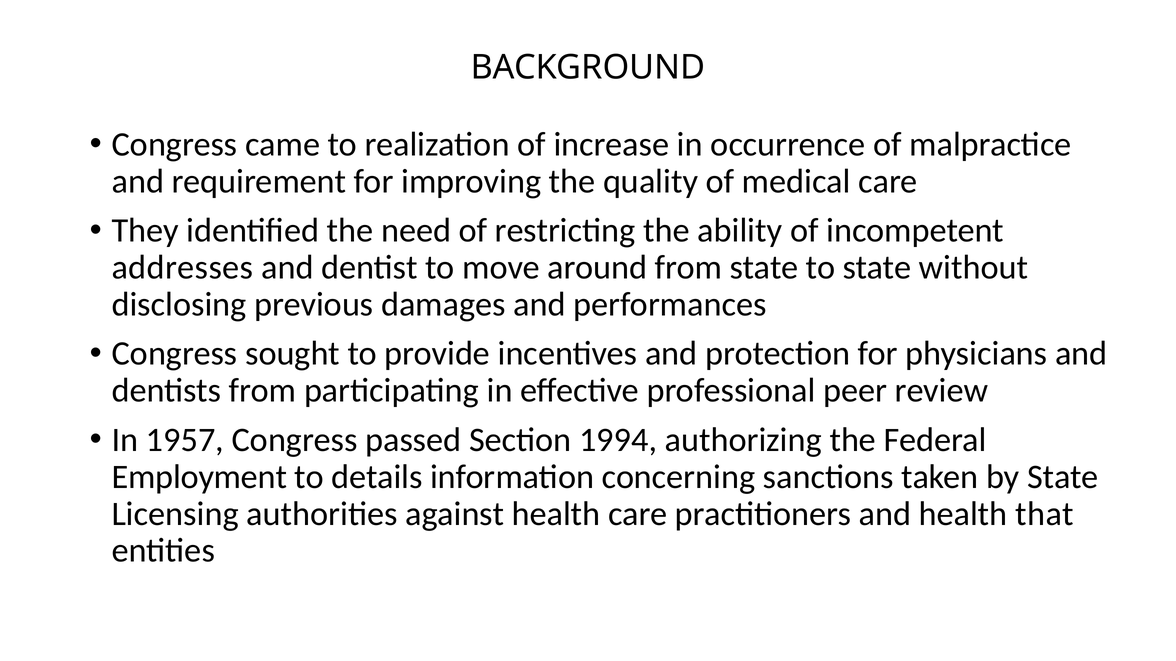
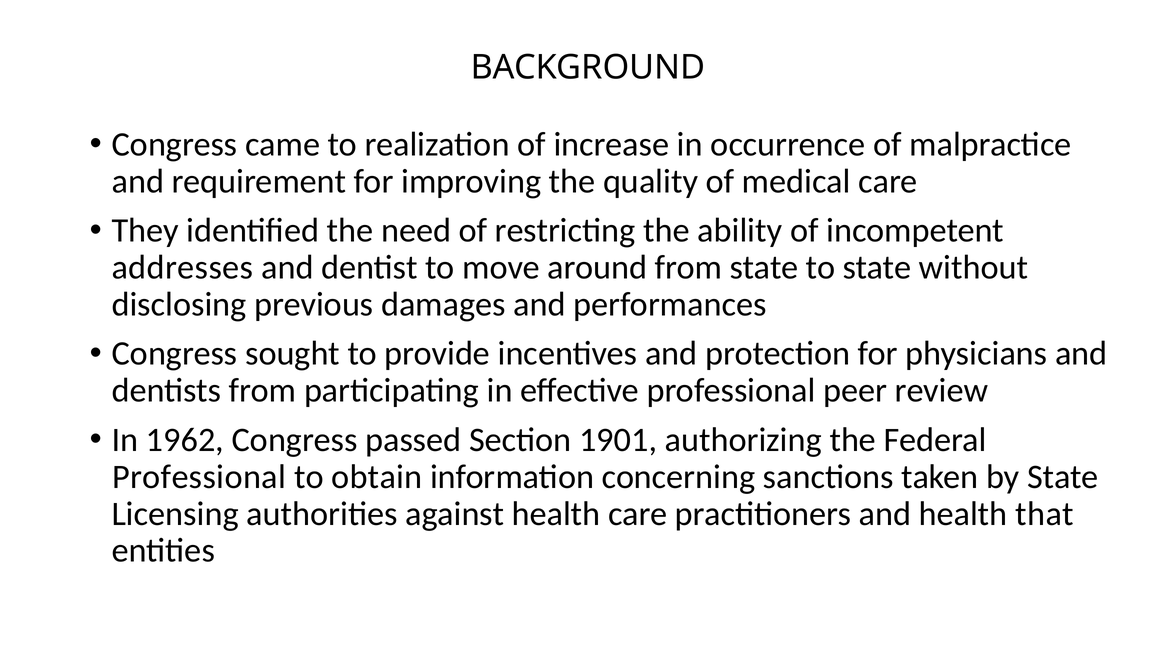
1957: 1957 -> 1962
1994: 1994 -> 1901
Employment at (199, 477): Employment -> Professional
details: details -> obtain
